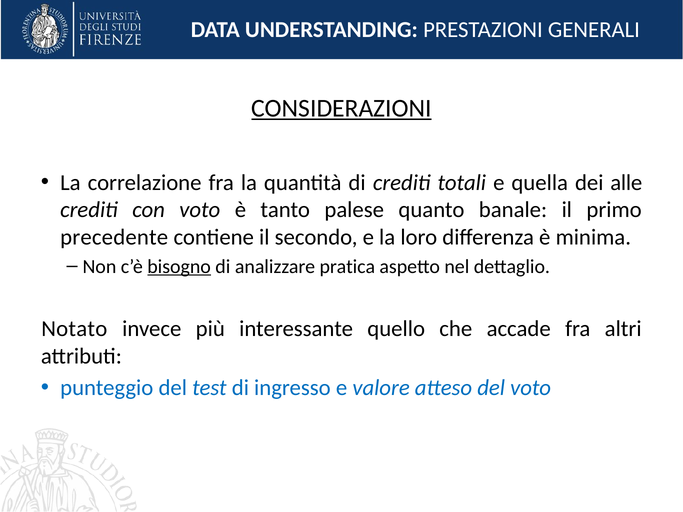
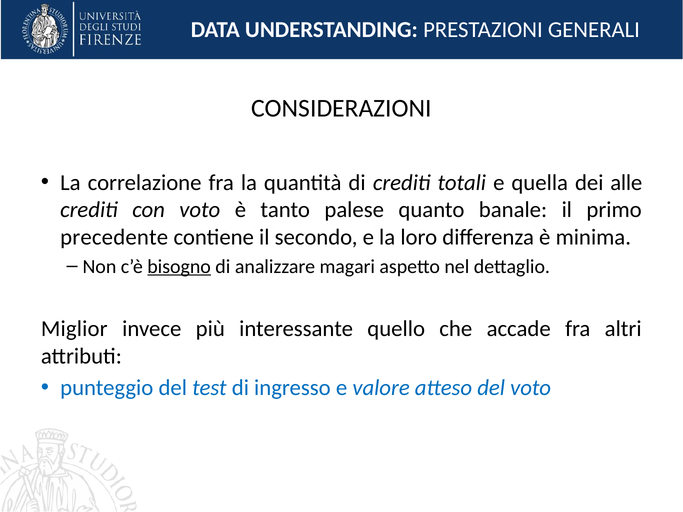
CONSIDERAZIONI underline: present -> none
pratica: pratica -> magari
Notato: Notato -> Miglior
